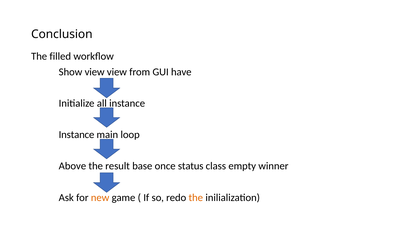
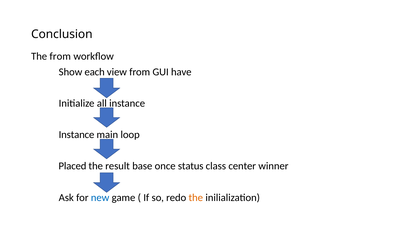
The filled: filled -> from
Show view: view -> each
Above: Above -> Placed
empty: empty -> center
new colour: orange -> blue
